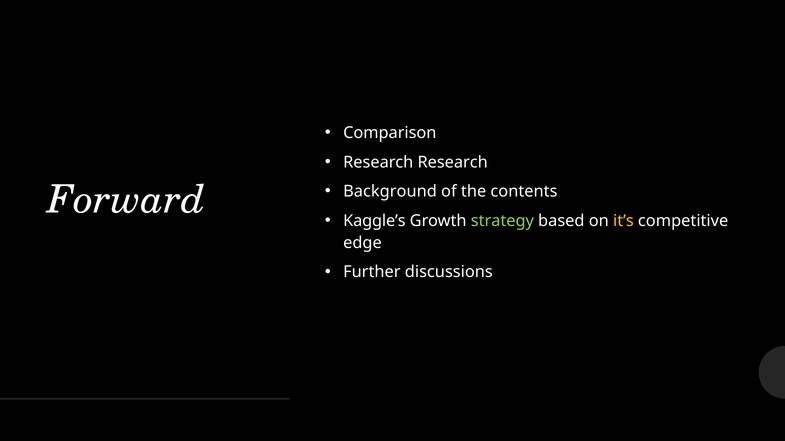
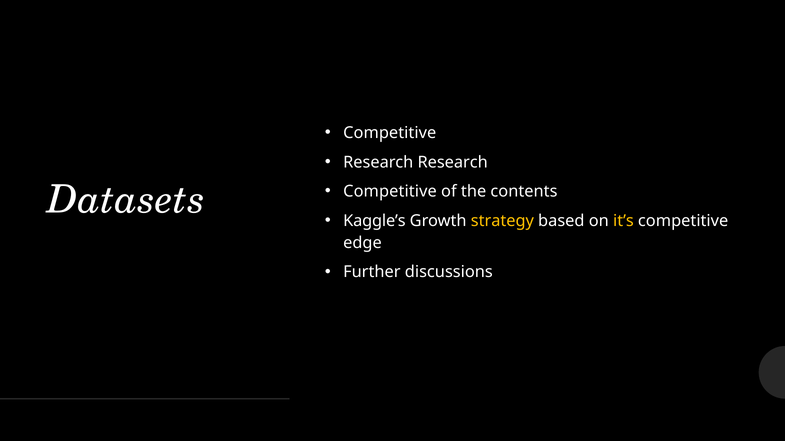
Comparison at (390, 133): Comparison -> Competitive
Background at (390, 192): Background -> Competitive
Forward: Forward -> Datasets
strategy colour: light green -> yellow
